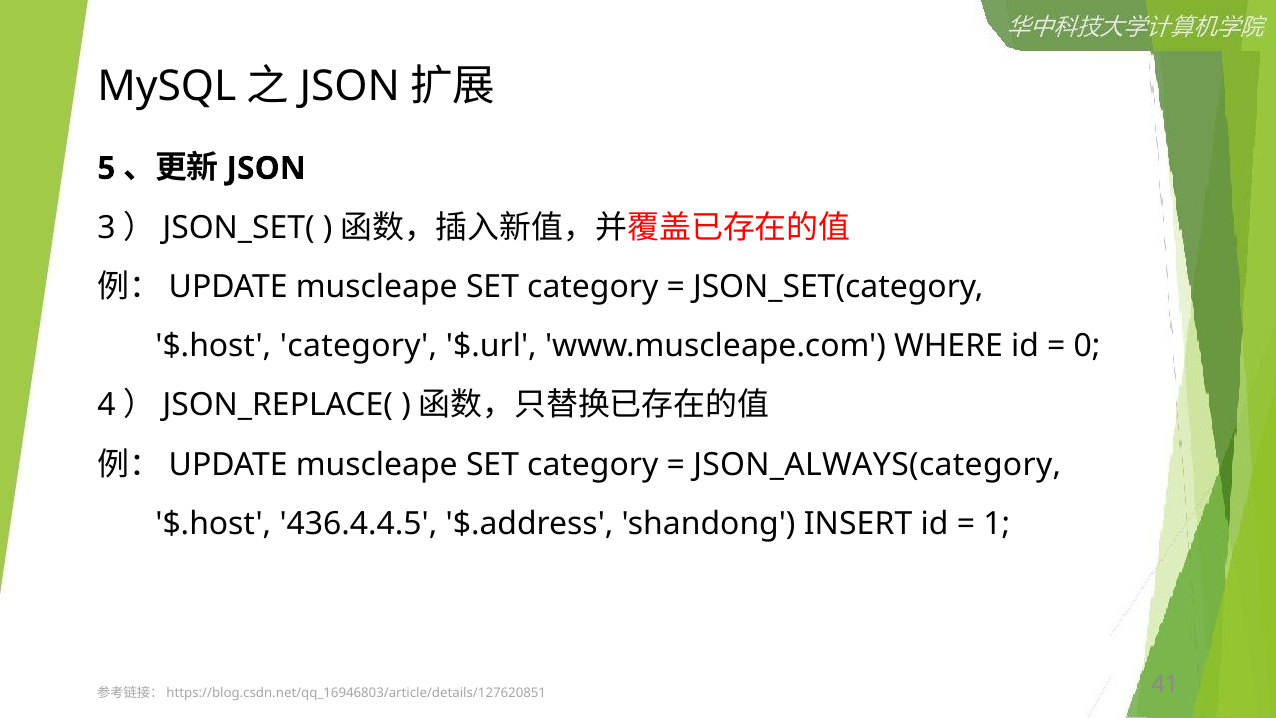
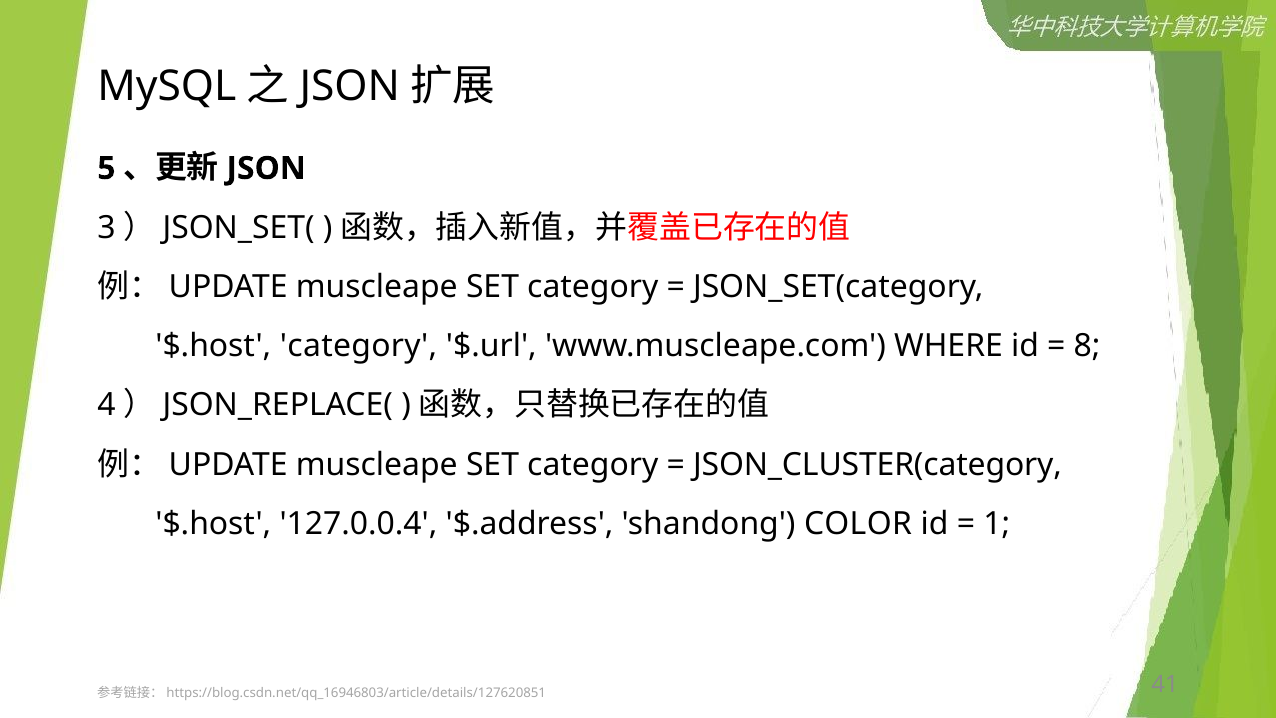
0: 0 -> 8
JSON_ALWAYS(category: JSON_ALWAYS(category -> JSON_CLUSTER(category
436.4.4.5: 436.4.4.5 -> 127.0.0.4
INSERT: INSERT -> COLOR
